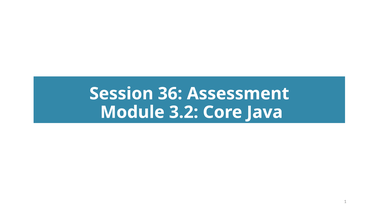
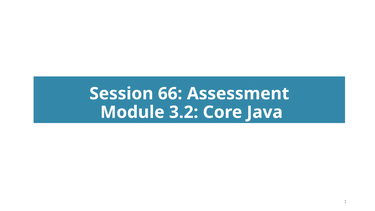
36: 36 -> 66
